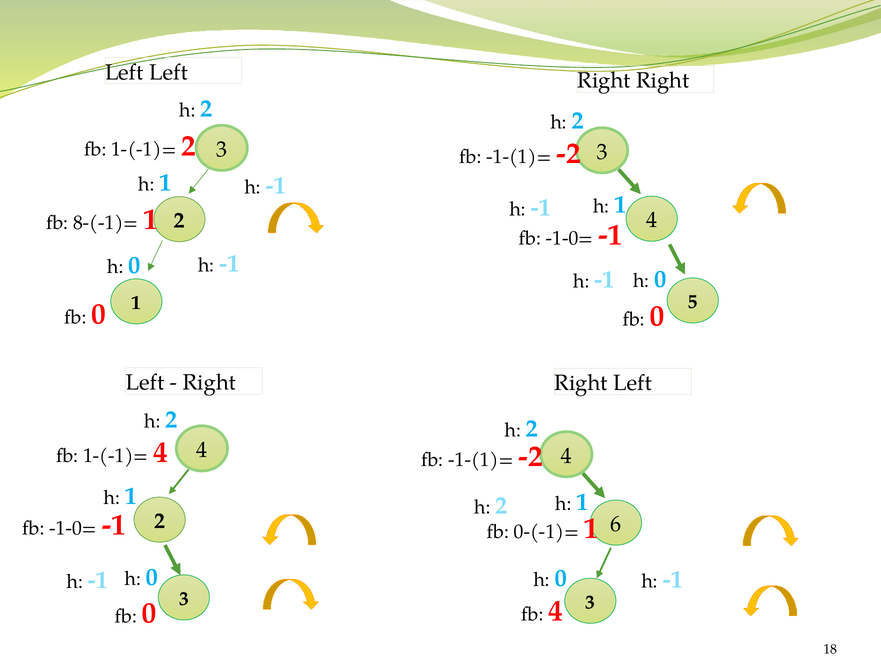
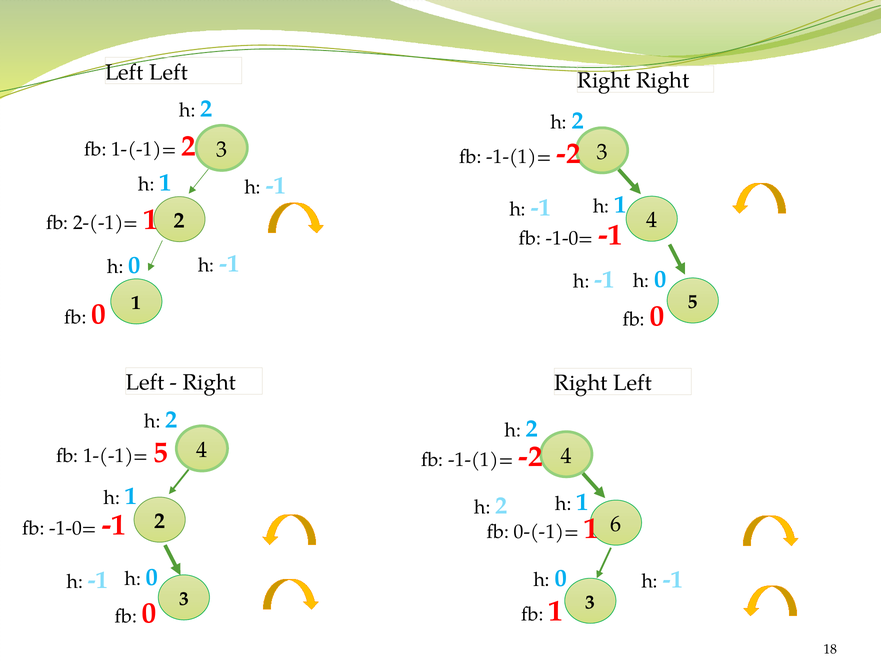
8-(-1)=: 8-(-1)= -> 2-(-1)=
1-(-1)= 4: 4 -> 5
fb 4: 4 -> 1
